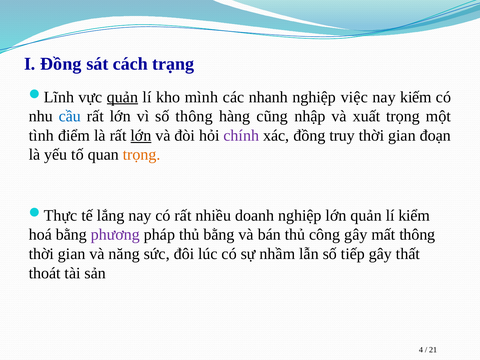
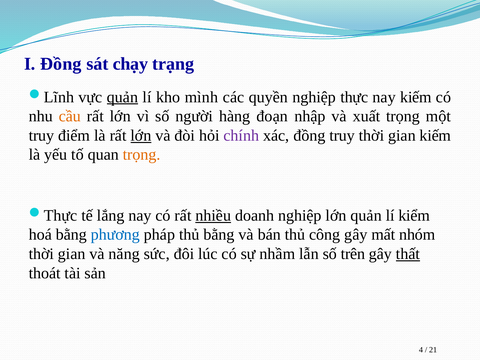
cách: cách -> chạy
nhanh: nhanh -> quyền
việc: việc -> thực
cầu colour: blue -> orange
số thông: thông -> người
cũng: cũng -> đoạn
tình at (41, 135): tình -> truy
gian đoạn: đoạn -> kiếm
nhiều underline: none -> present
phương colour: purple -> blue
mất thông: thông -> nhóm
tiếp: tiếp -> trên
thất underline: none -> present
